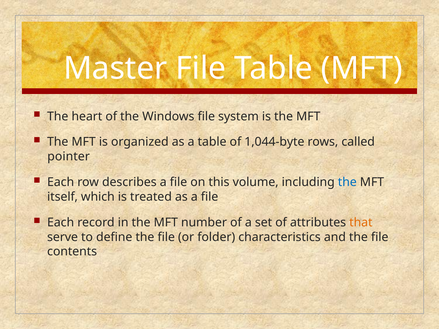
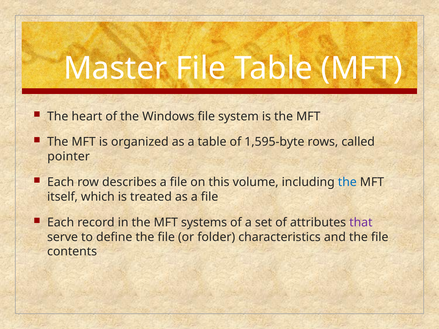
1,044-byte: 1,044-byte -> 1,595-byte
number: number -> systems
that colour: orange -> purple
